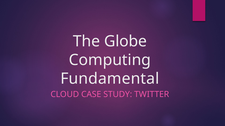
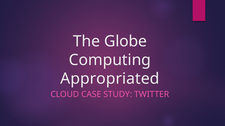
Fundamental: Fundamental -> Appropriated
